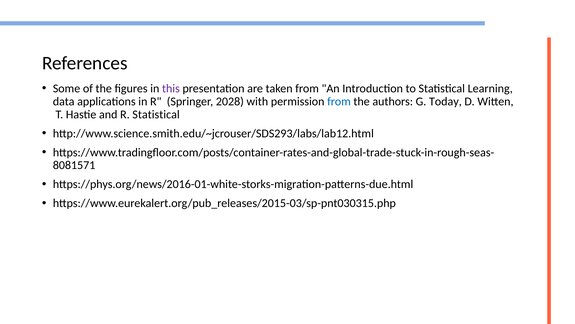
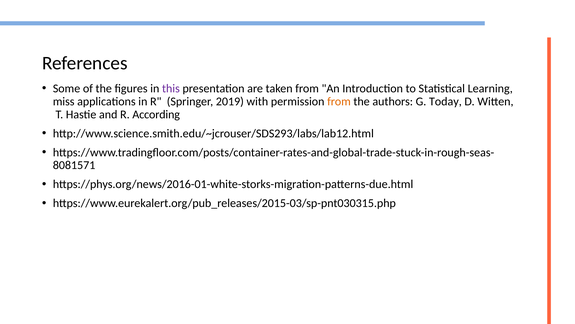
data: data -> miss
2028: 2028 -> 2019
from at (339, 101) colour: blue -> orange
R Statistical: Statistical -> According
